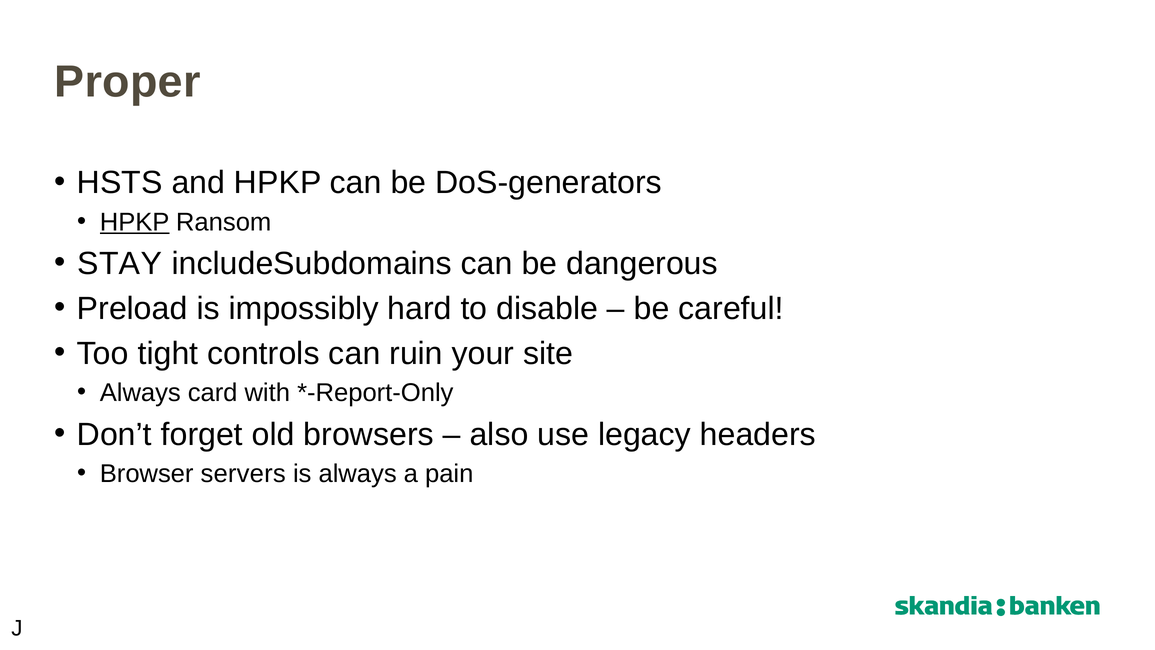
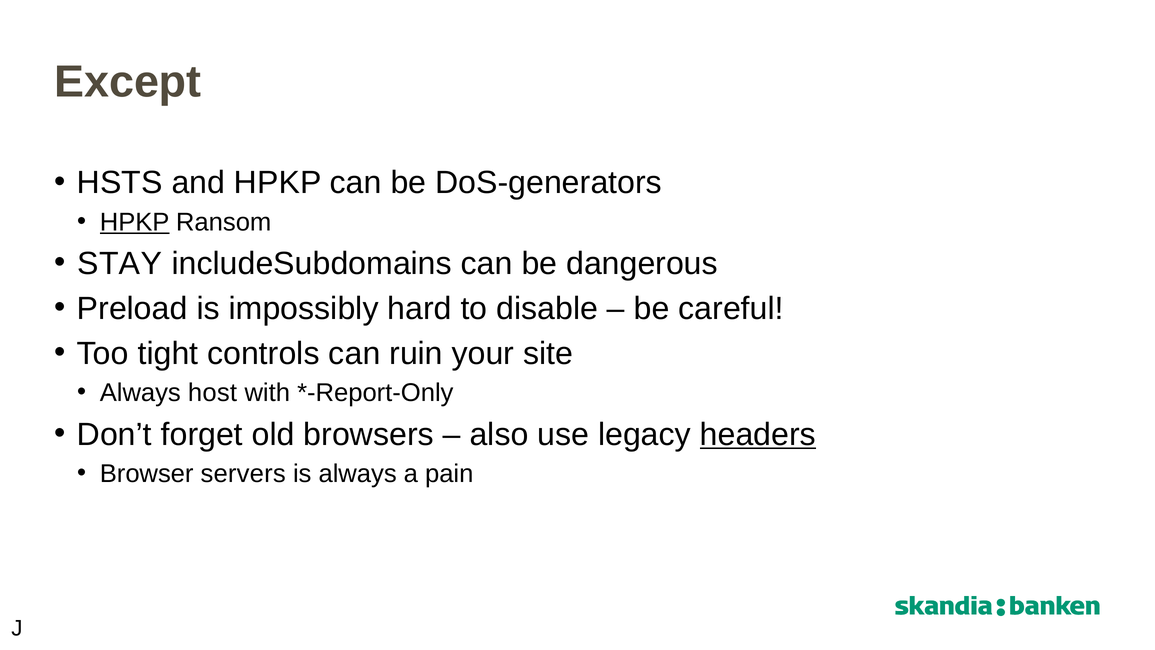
Proper: Proper -> Except
card: card -> host
headers underline: none -> present
